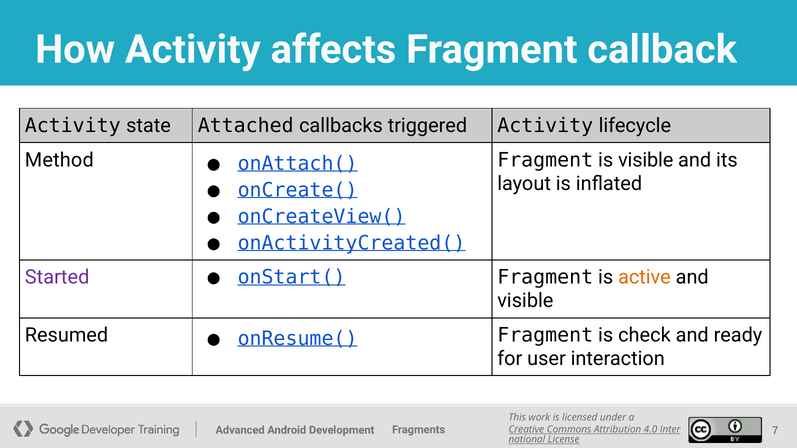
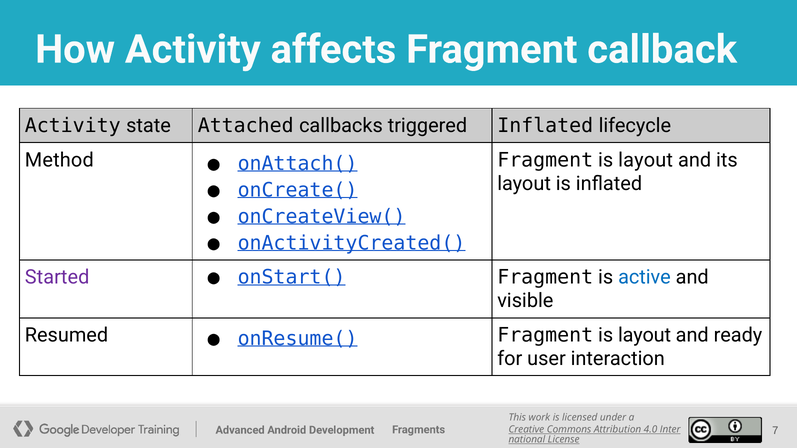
triggered Activity: Activity -> Inflated
visible at (646, 160): visible -> layout
active colour: orange -> blue
onResume( Fragment is check: check -> layout
